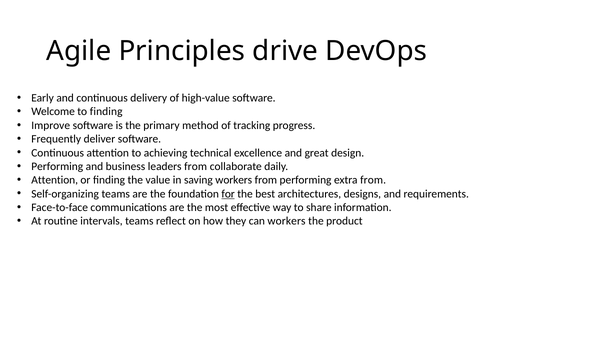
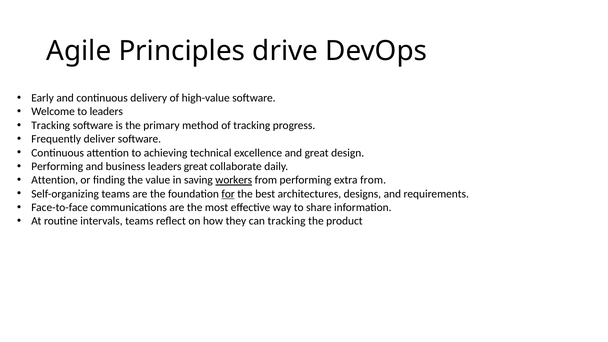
to finding: finding -> leaders
Improve at (51, 125): Improve -> Tracking
leaders from: from -> great
workers at (234, 180) underline: none -> present
can workers: workers -> tracking
